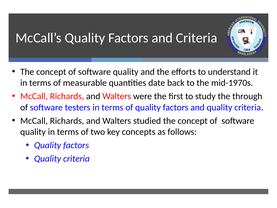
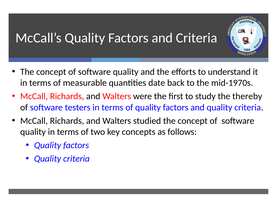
through: through -> thereby
